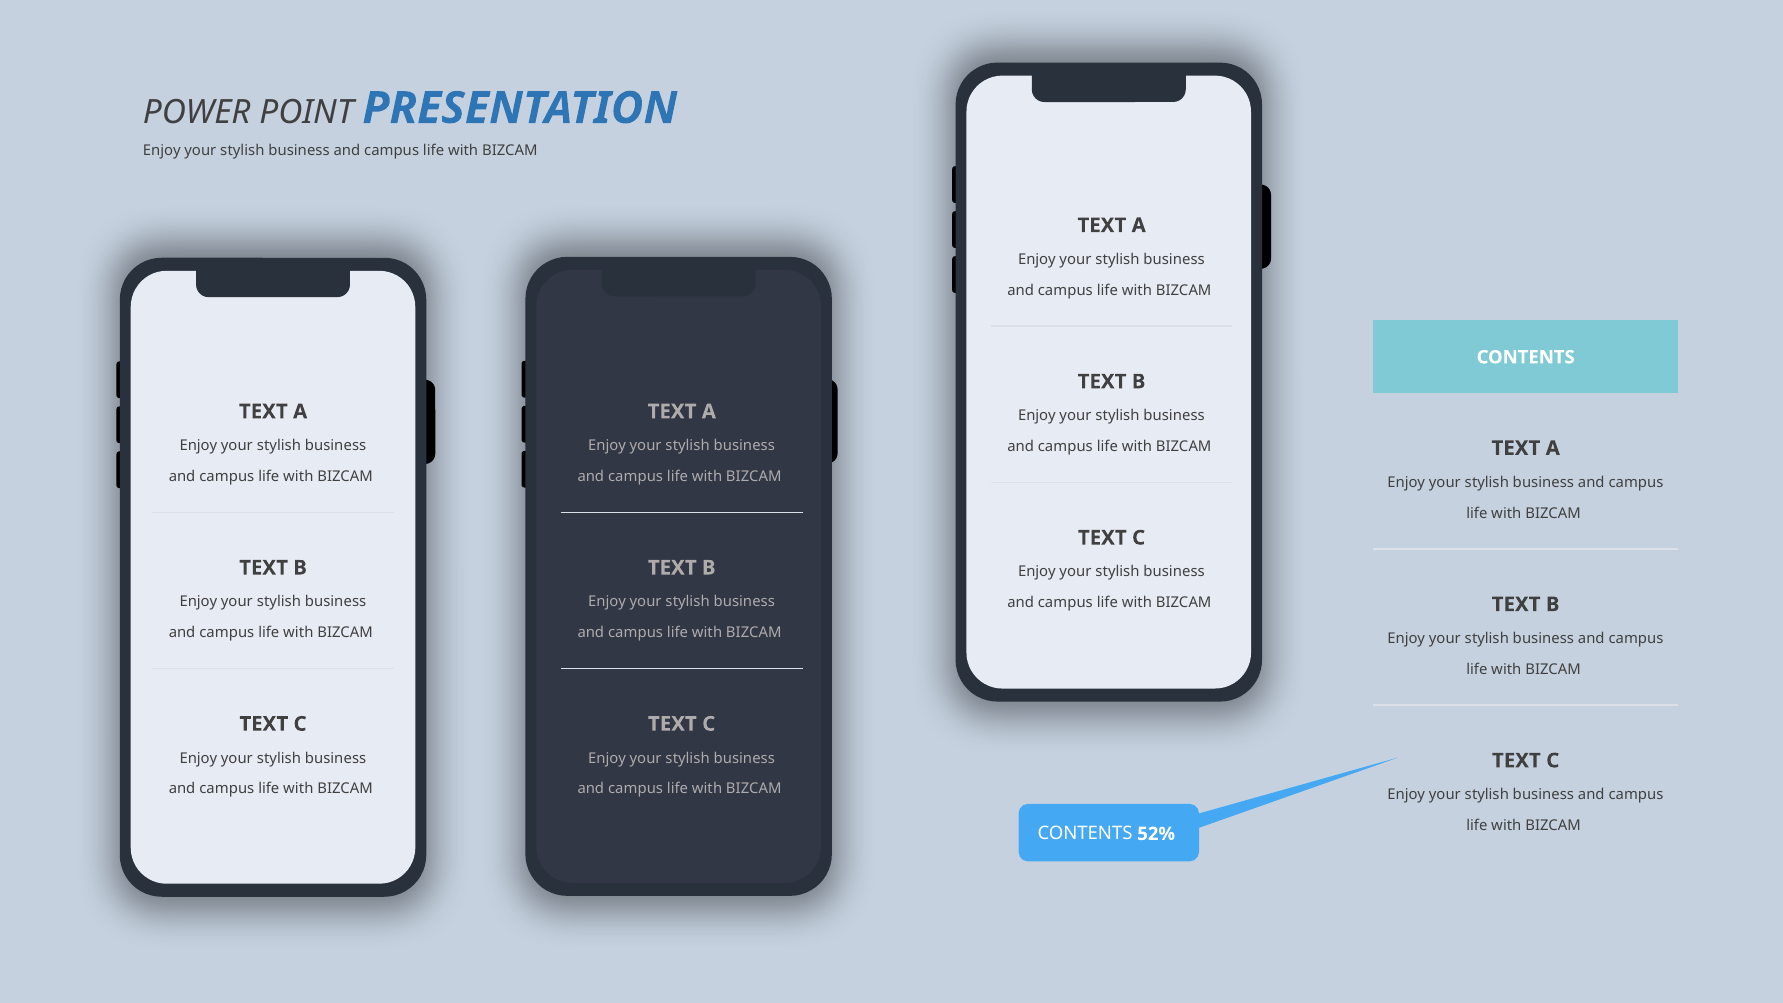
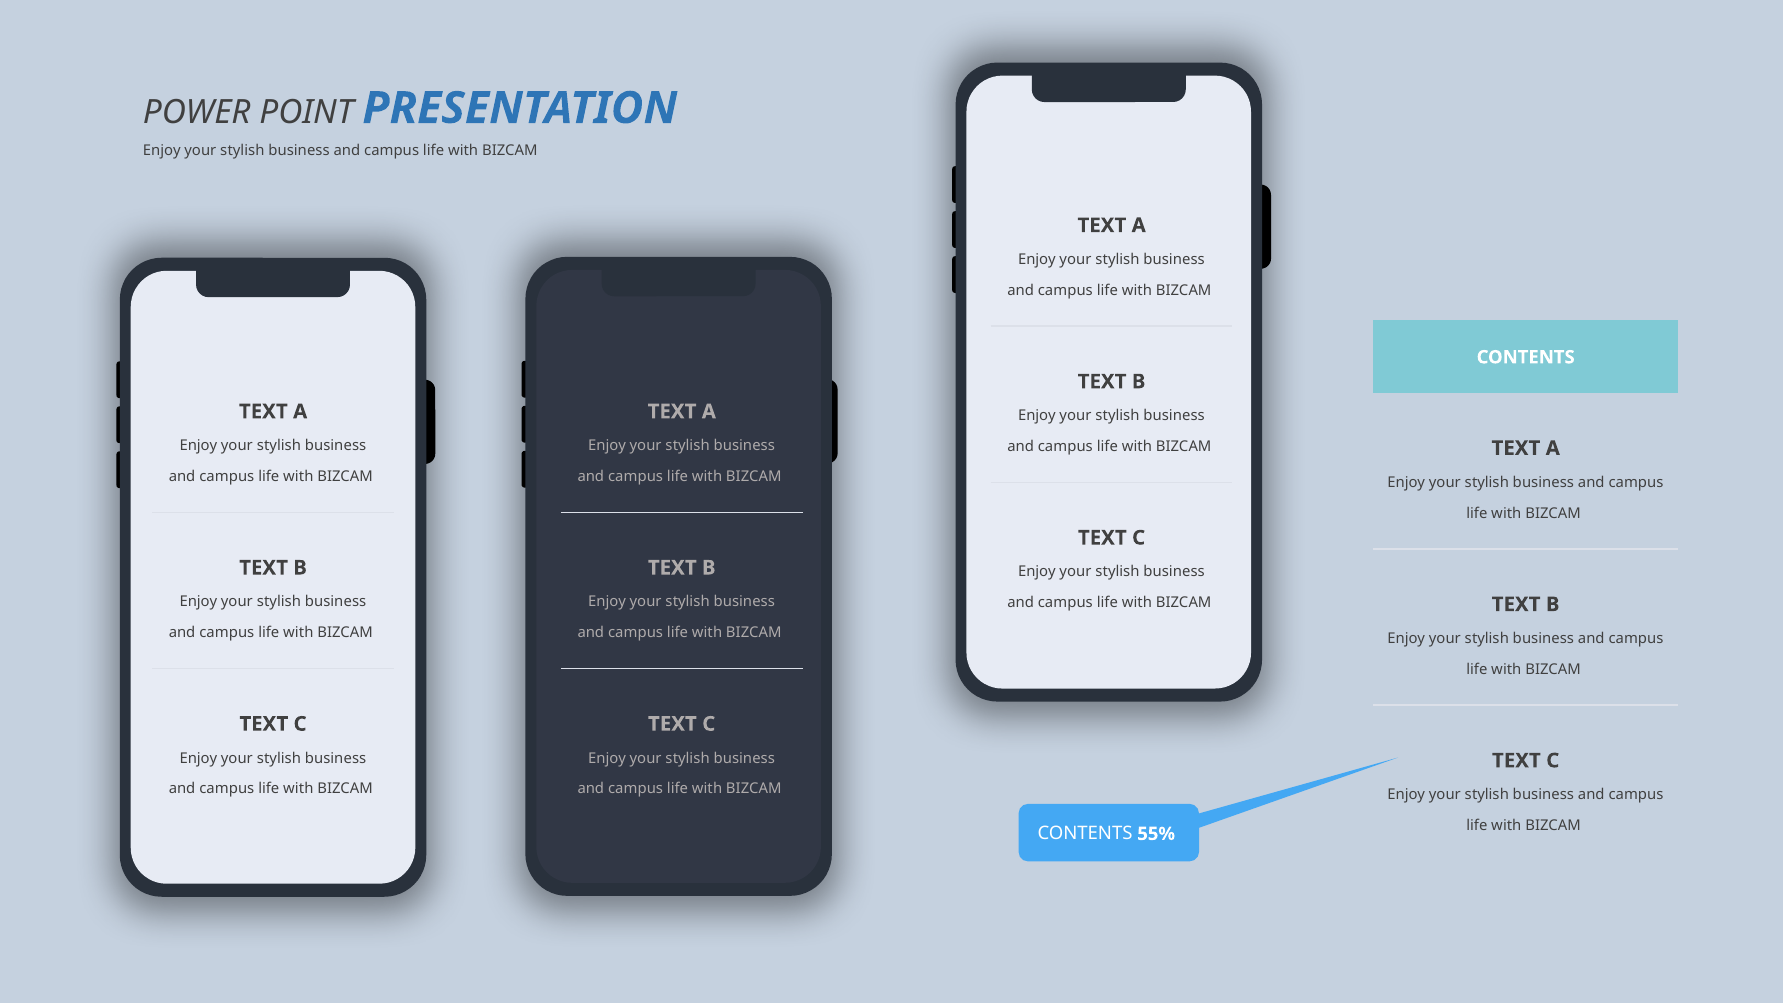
52%: 52% -> 55%
